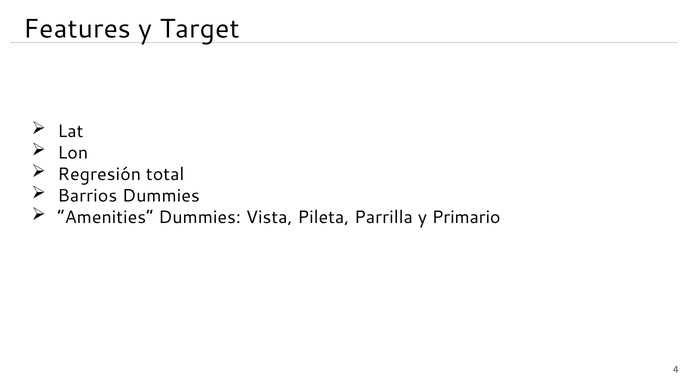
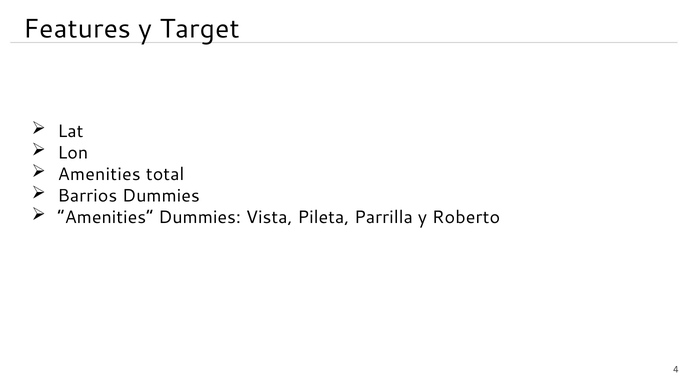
Regresión at (99, 174): Regresión -> Amenities
Primario: Primario -> Roberto
